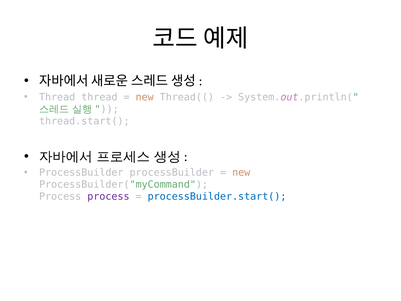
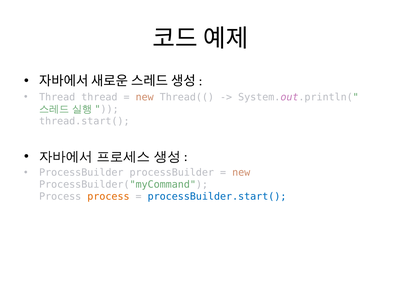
process at (108, 197) colour: purple -> orange
